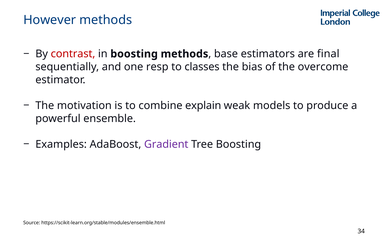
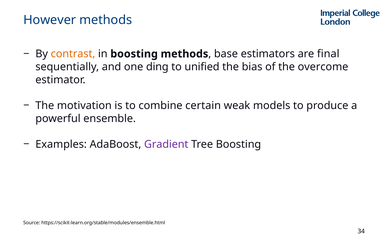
contrast colour: red -> orange
resp: resp -> ding
classes: classes -> unified
explain: explain -> certain
